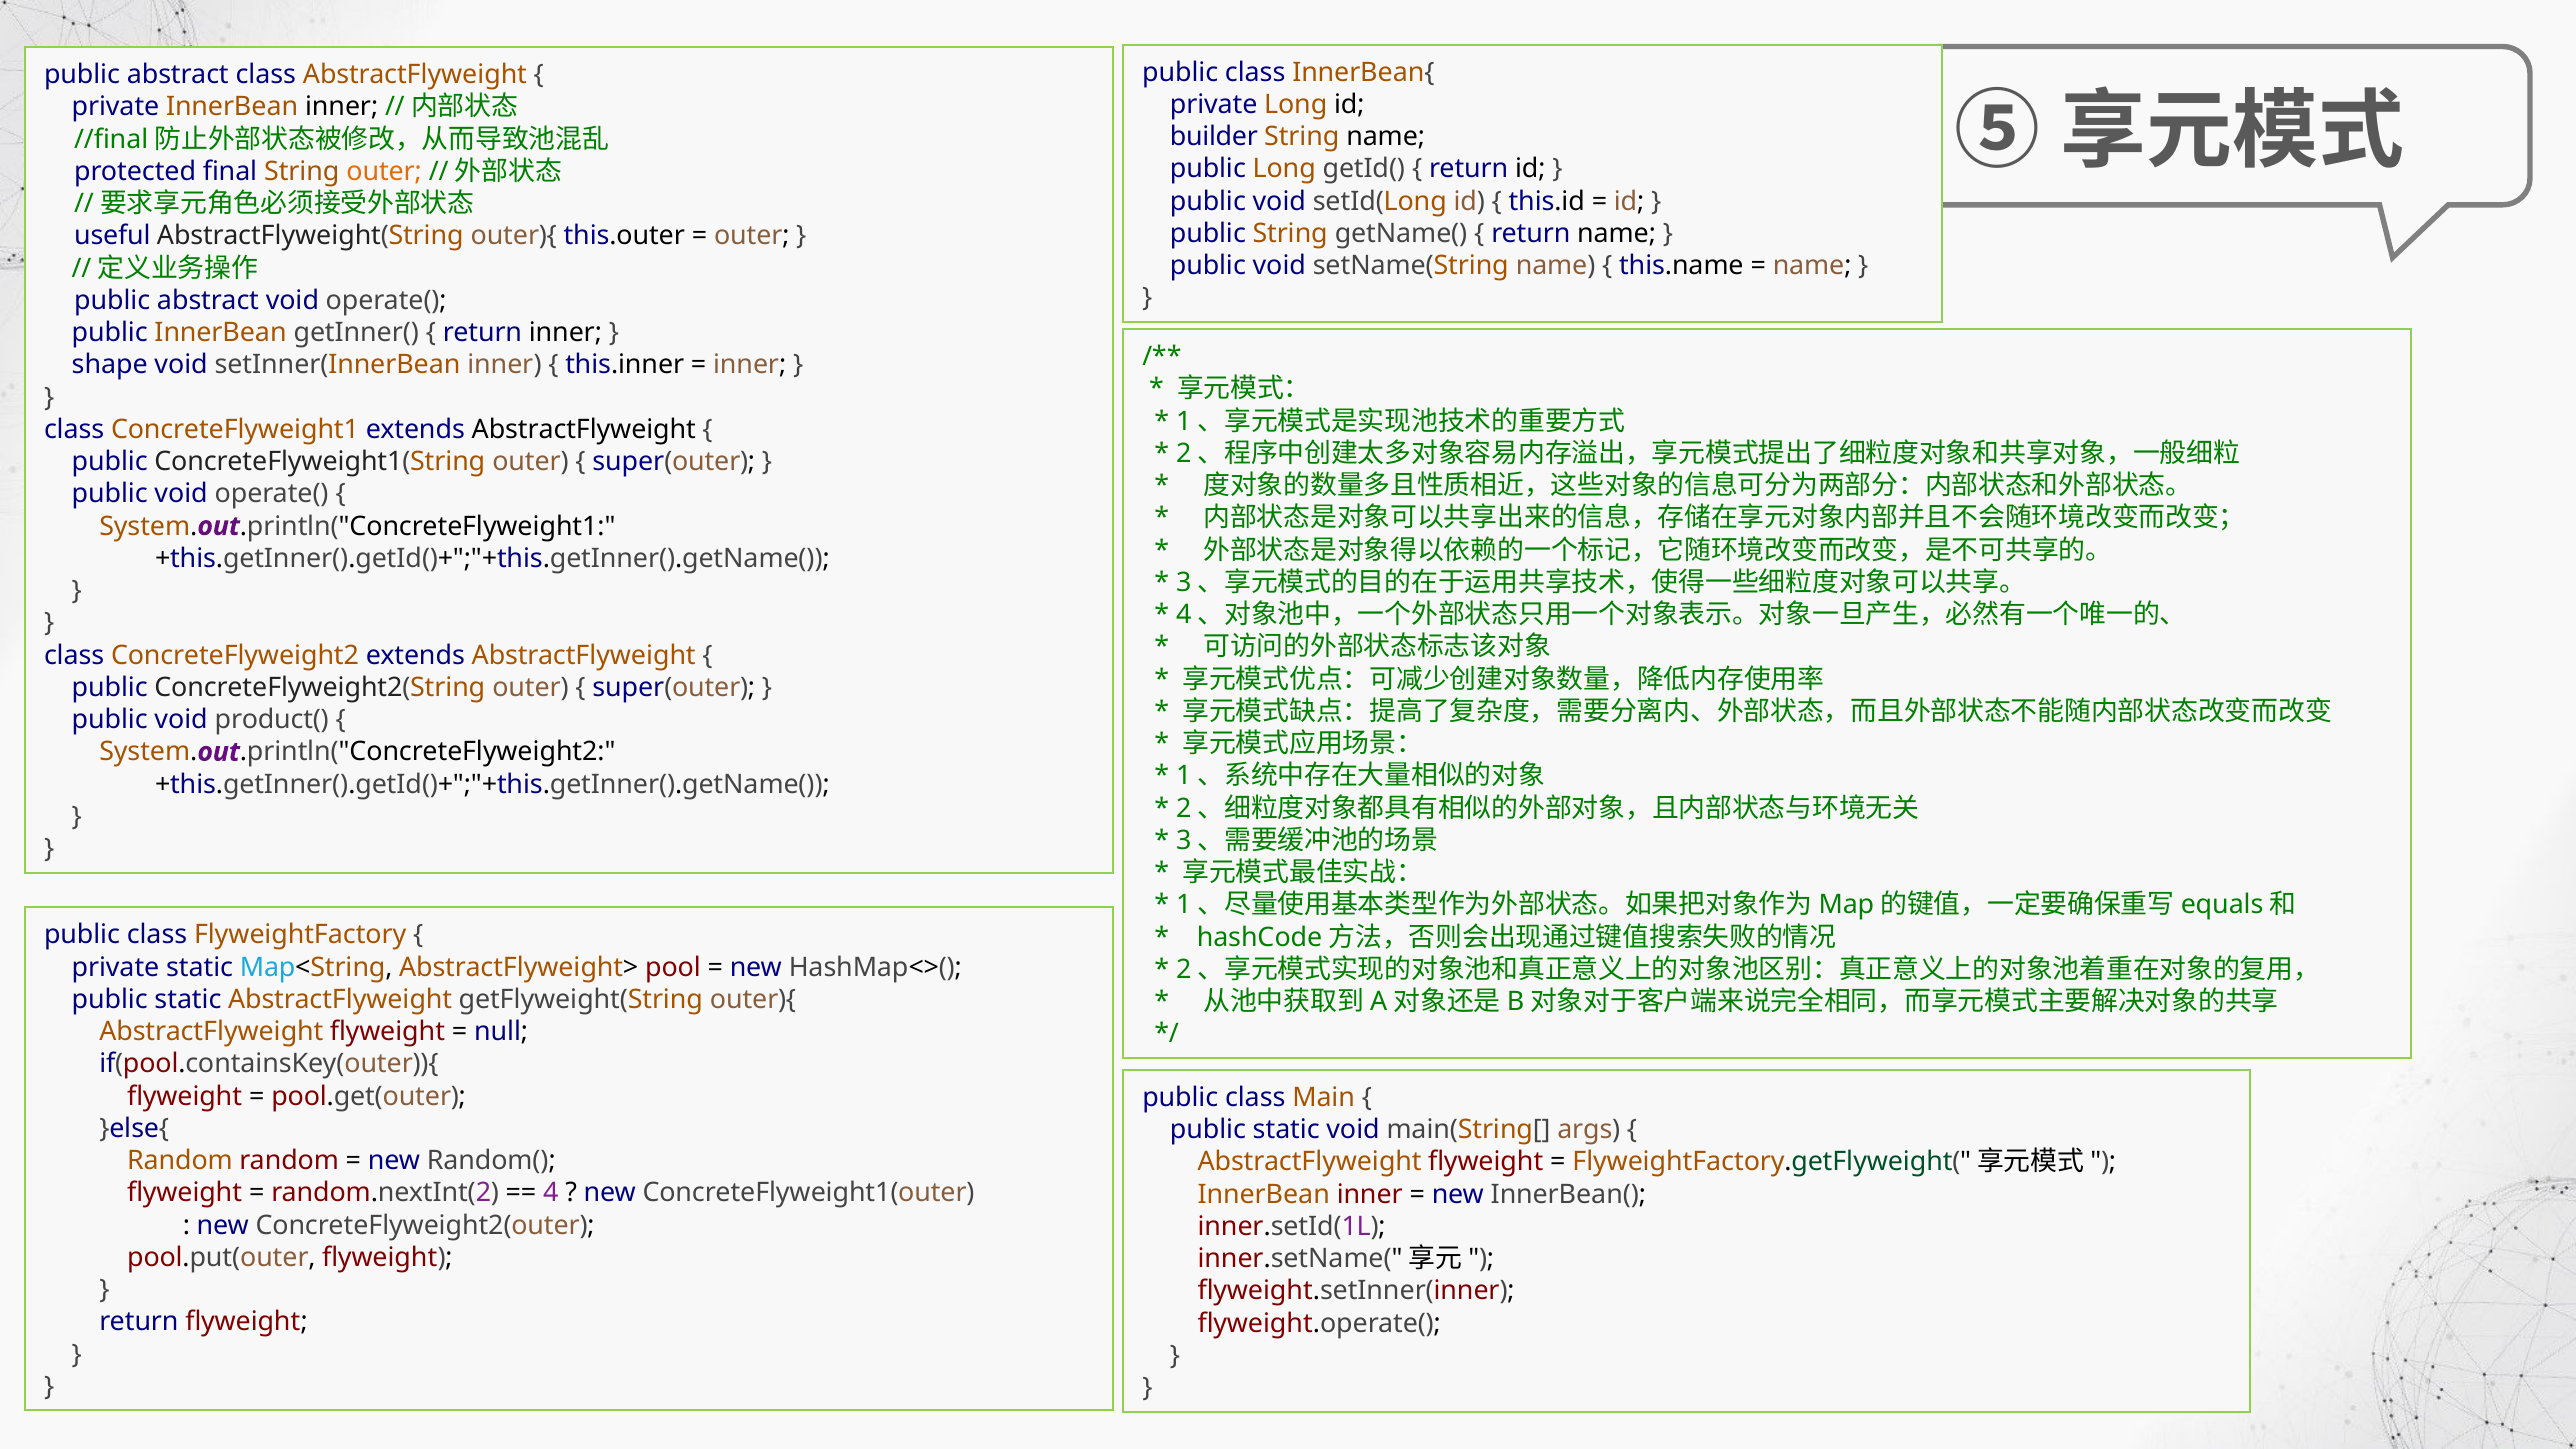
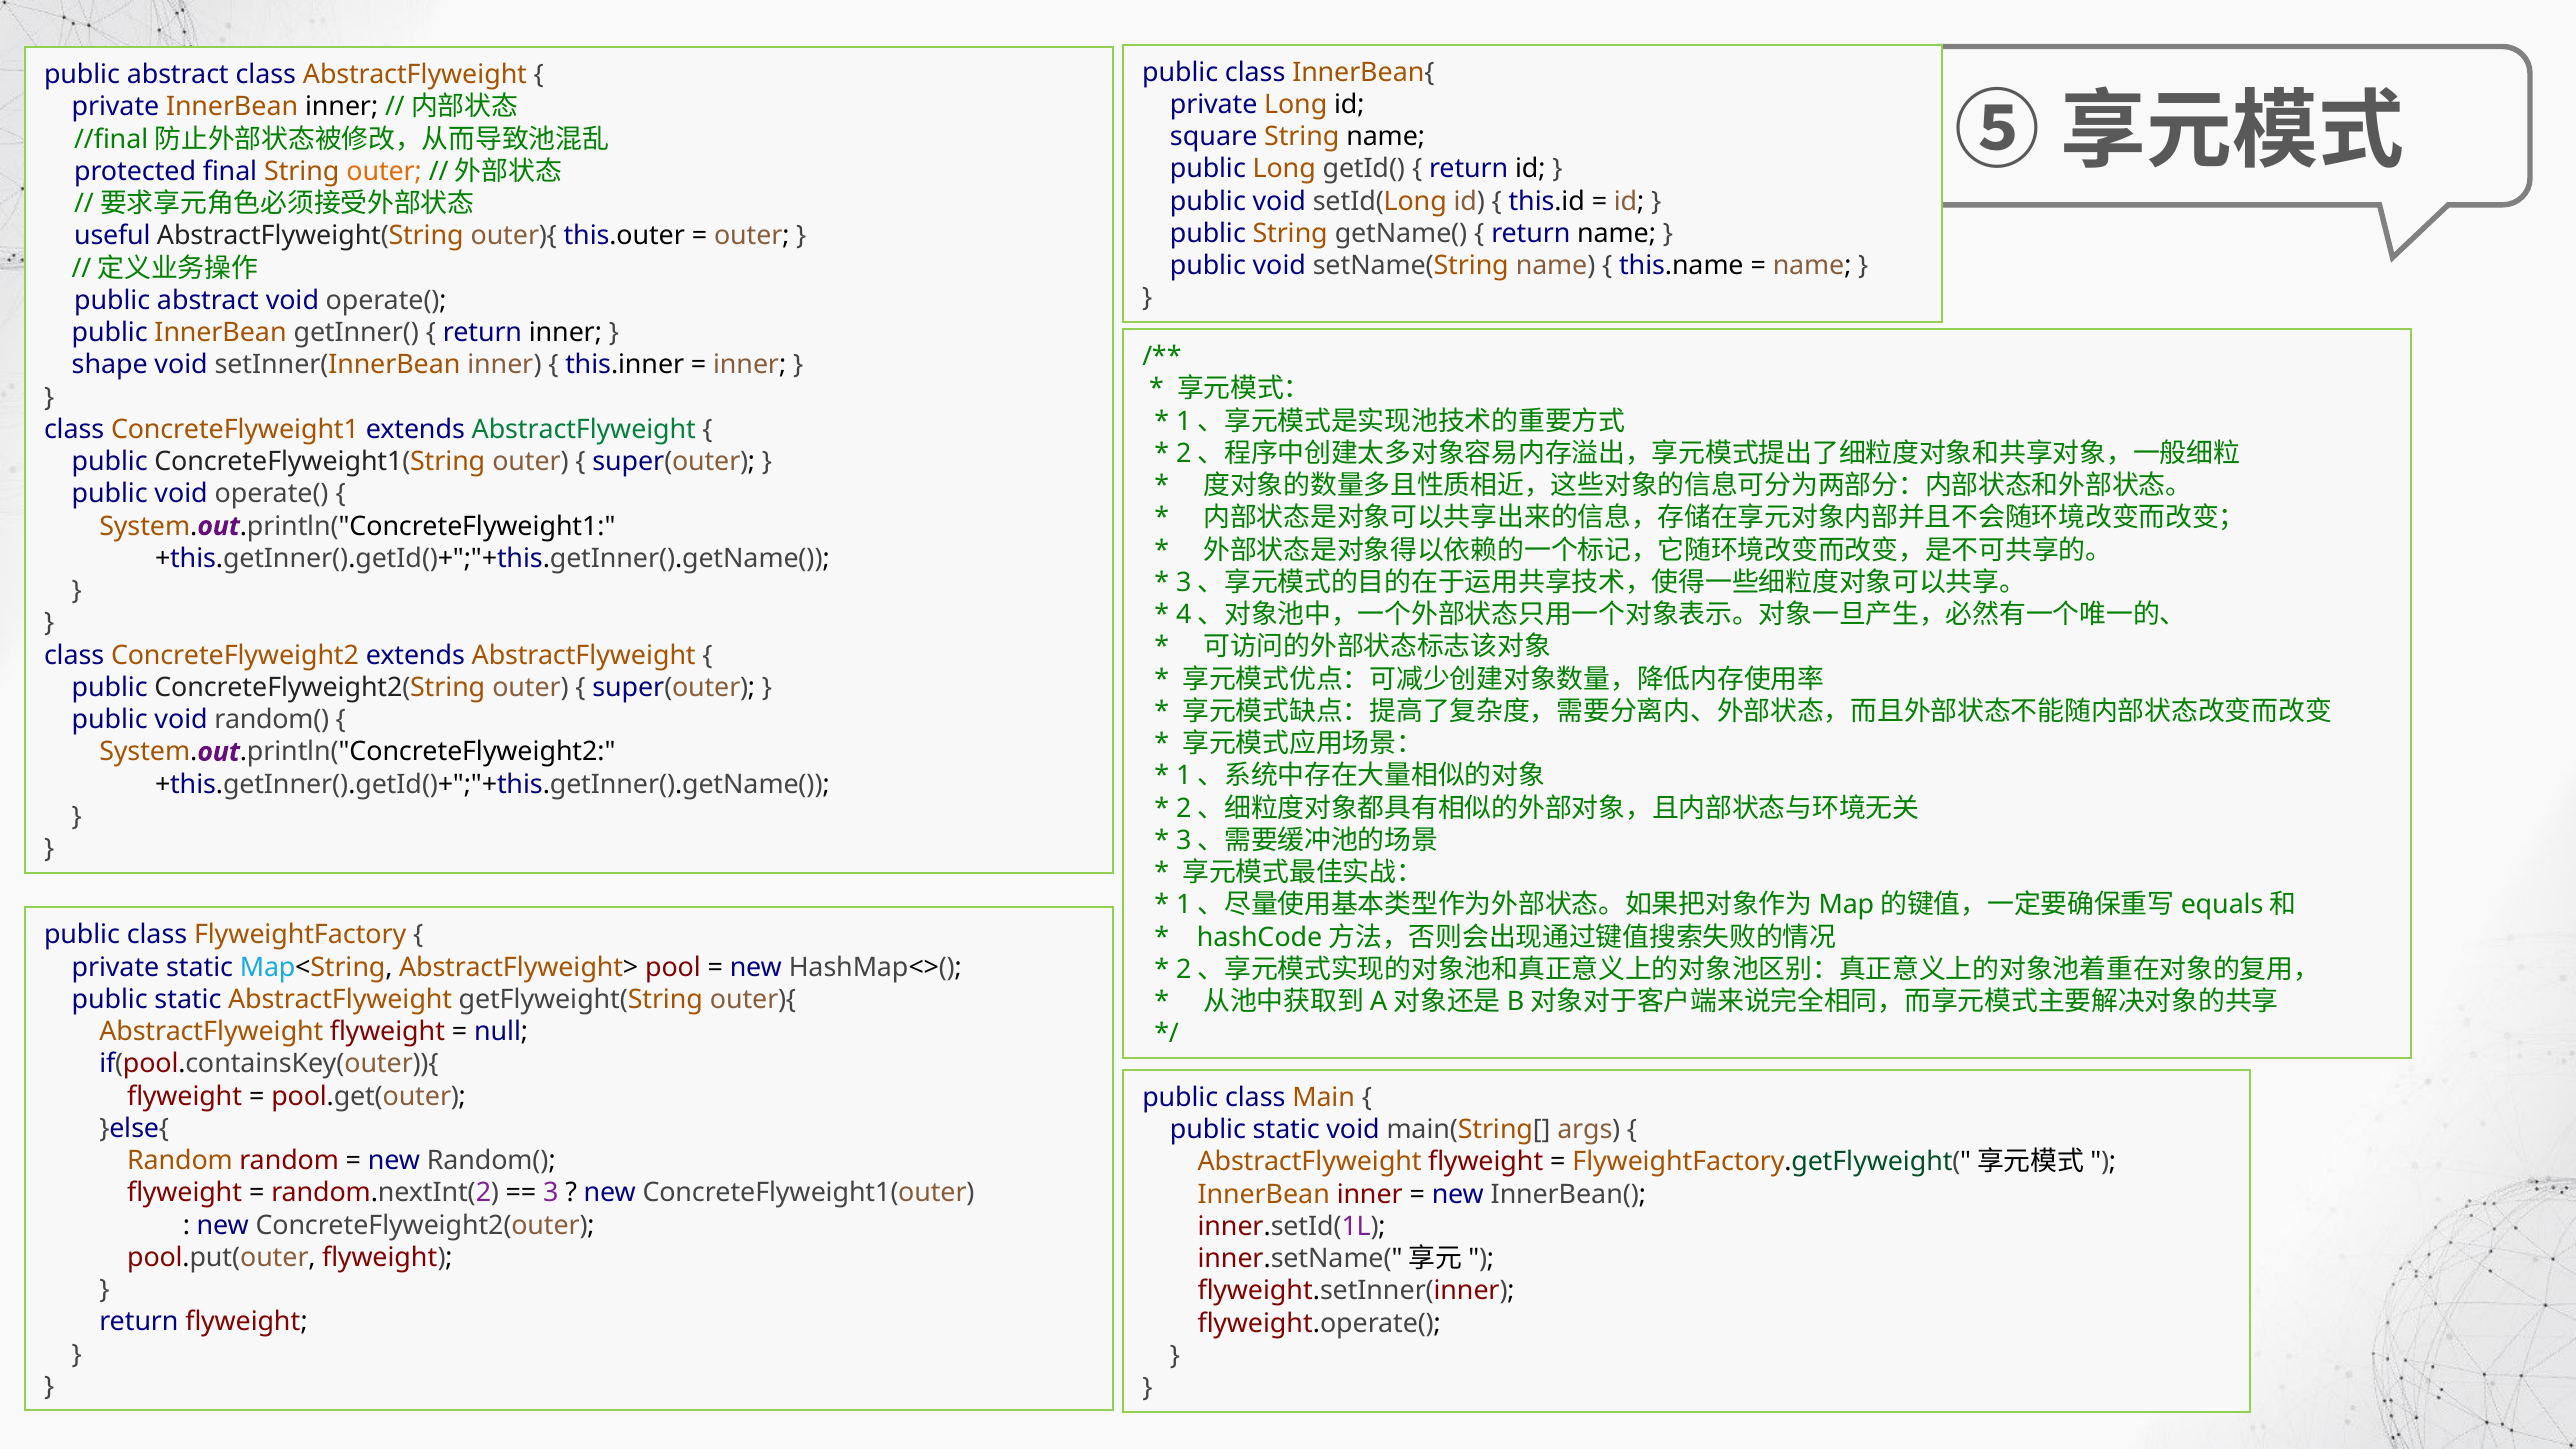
builder: builder -> square
AbstractFlyweight at (584, 429) colour: black -> green
void product(: product( -> random(
4: 4 -> 3
